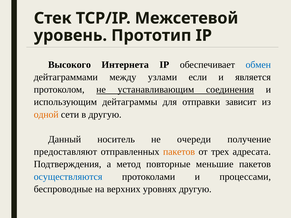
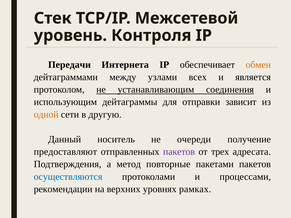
Прототип: Прототип -> Контроля
Высокого: Высокого -> Передачи
обмен colour: blue -> orange
если: если -> всех
пакетов at (179, 152) colour: orange -> purple
меньшие: меньшие -> пакетами
беспроводные: беспроводные -> рекомендации
уровнях другую: другую -> рамках
